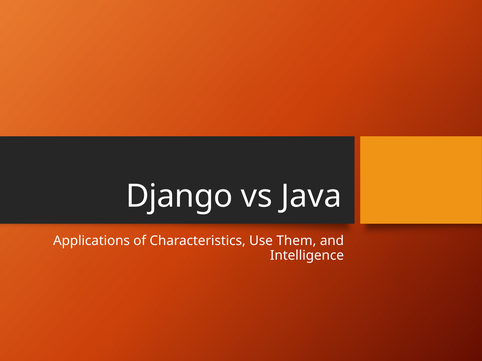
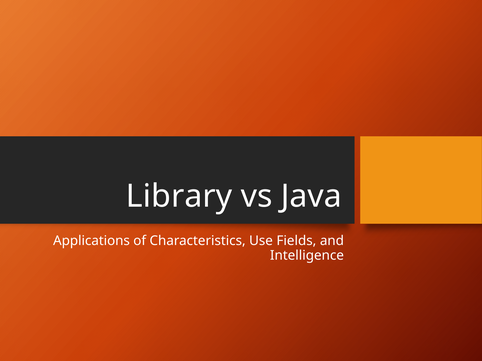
Django: Django -> Library
Them: Them -> Fields
